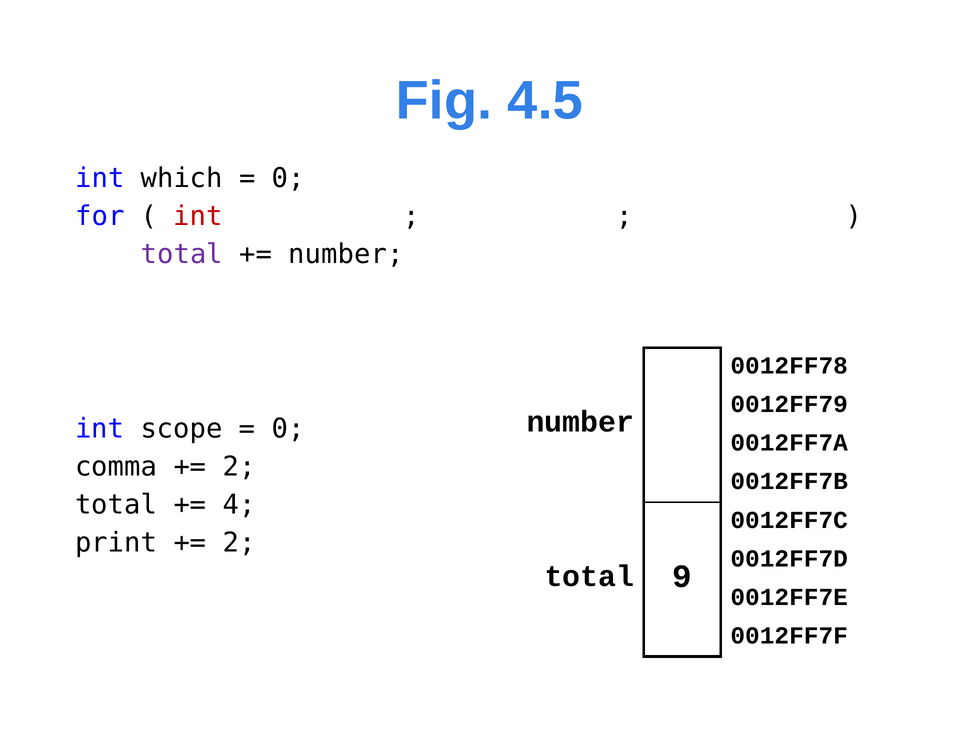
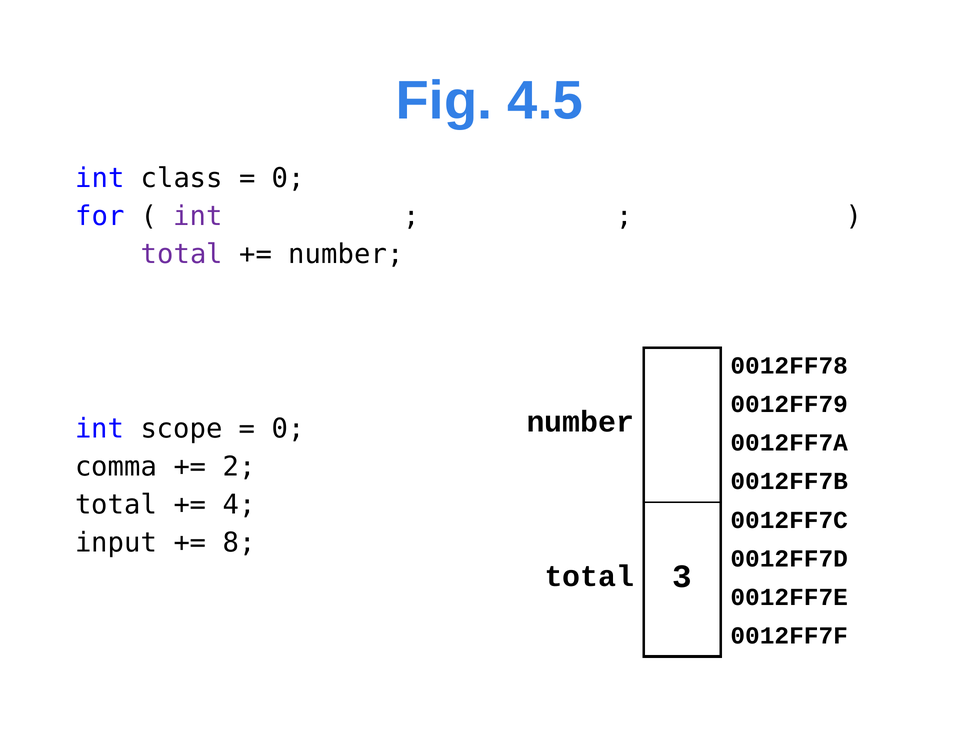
which: which -> class
int at (198, 216) colour: red -> purple
print: print -> input
2 at (239, 543): 2 -> 8
9: 9 -> 3
